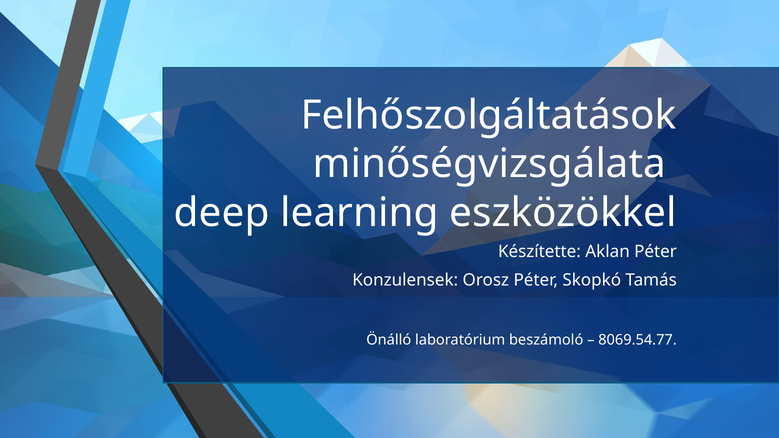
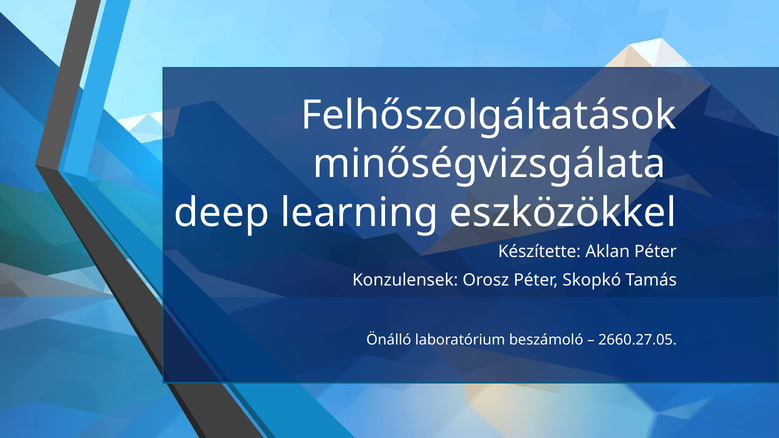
8069.54.77: 8069.54.77 -> 2660.27.05
